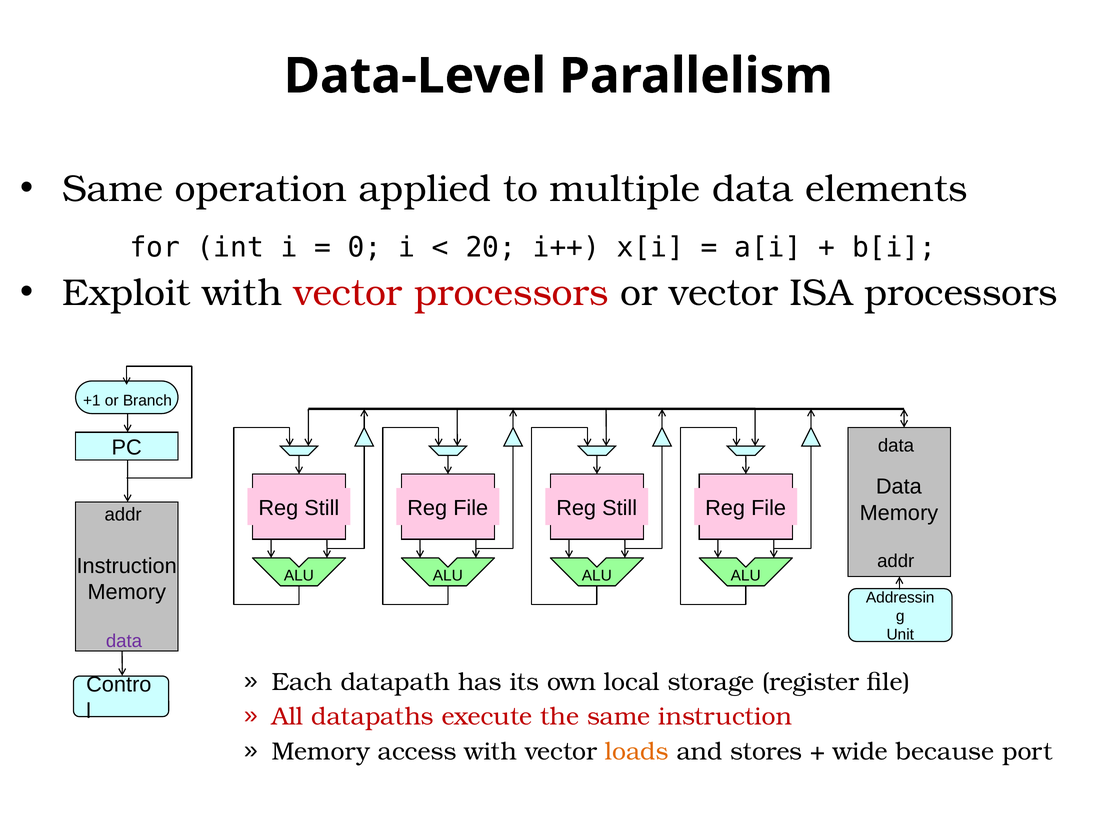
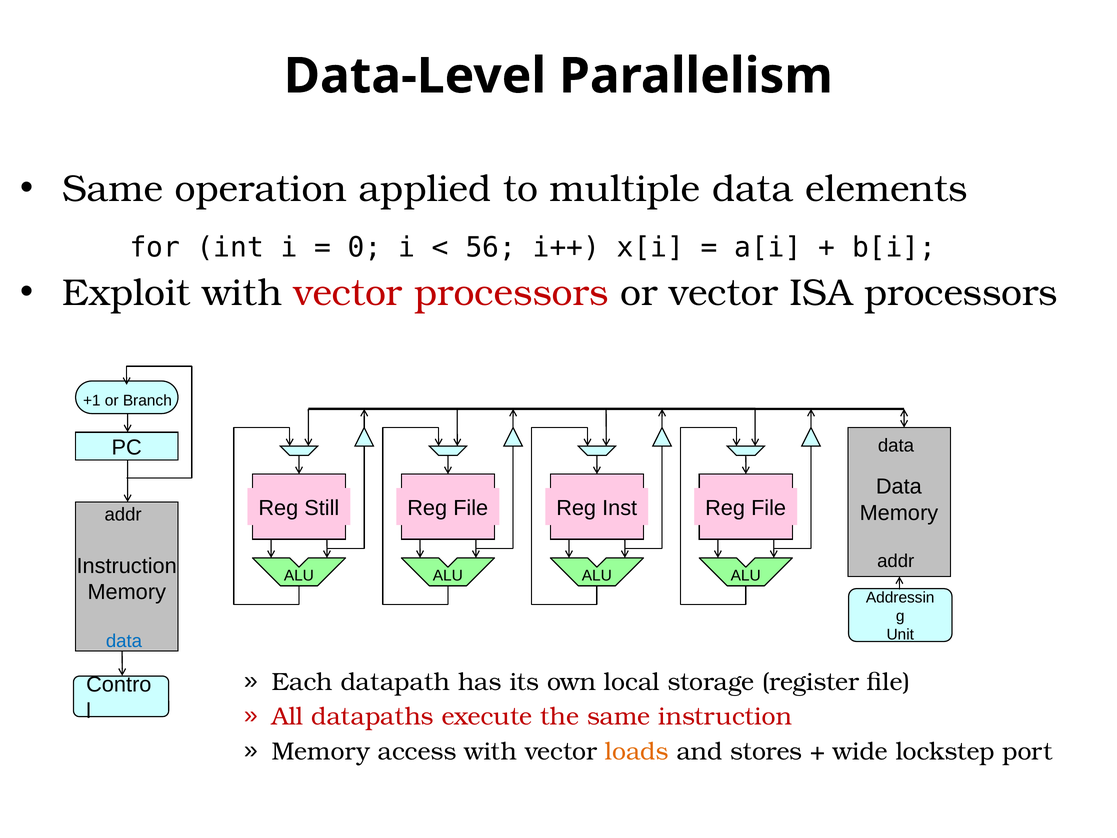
20: 20 -> 56
Still at (620, 508): Still -> Inst
data at (124, 641) colour: purple -> blue
because: because -> lockstep
